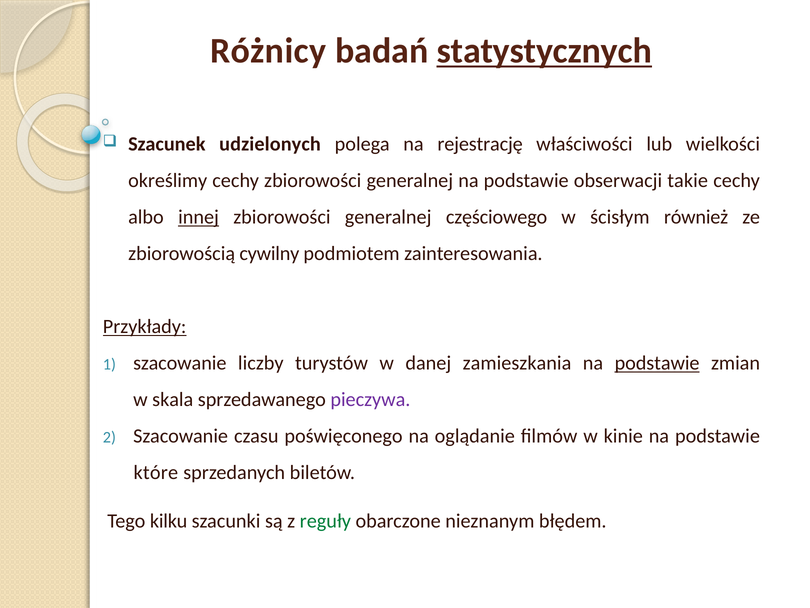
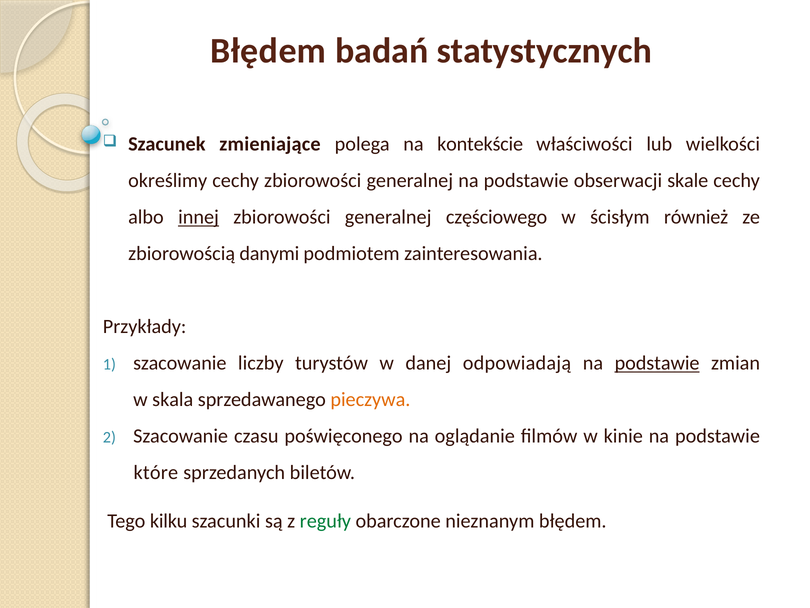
Różnicy at (268, 51): Różnicy -> Błędem
statystycznych underline: present -> none
udzielonych: udzielonych -> zmieniające
rejestrację: rejestrację -> kontekście
takie: takie -> skale
cywilny: cywilny -> danymi
Przykłady underline: present -> none
zamieszkania: zamieszkania -> odpowiadają
pieczywa colour: purple -> orange
